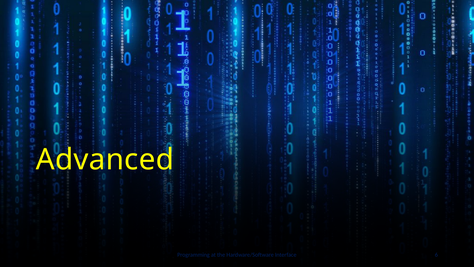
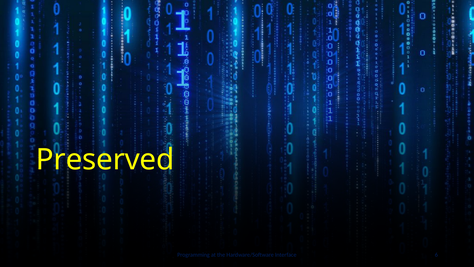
Advanced: Advanced -> Preserved
